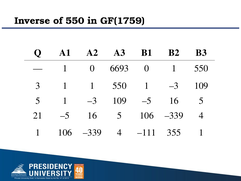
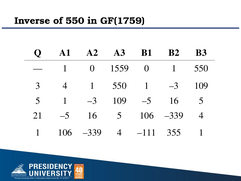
6693: 6693 -> 1559
3 1: 1 -> 4
